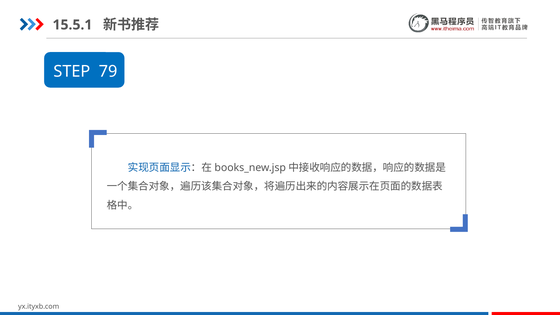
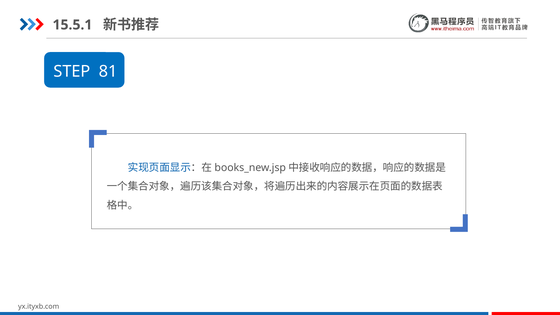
79: 79 -> 81
